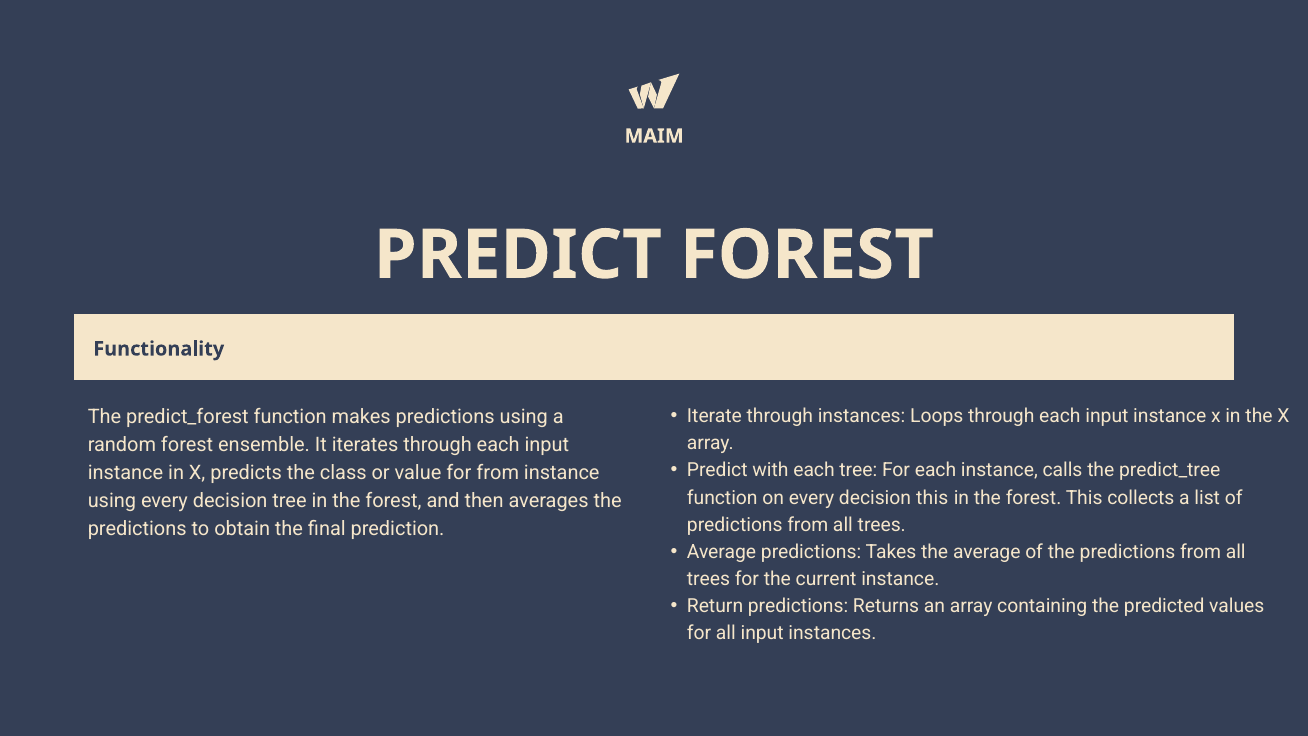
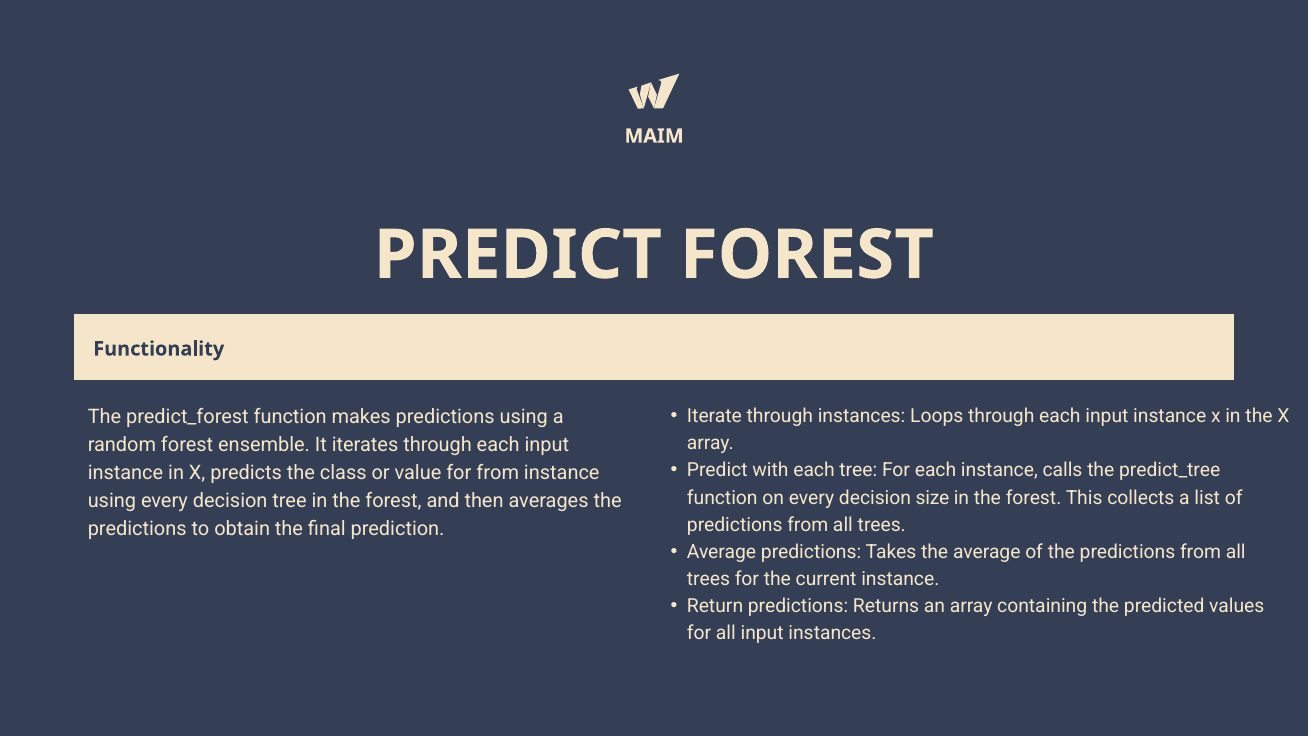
decision this: this -> size
